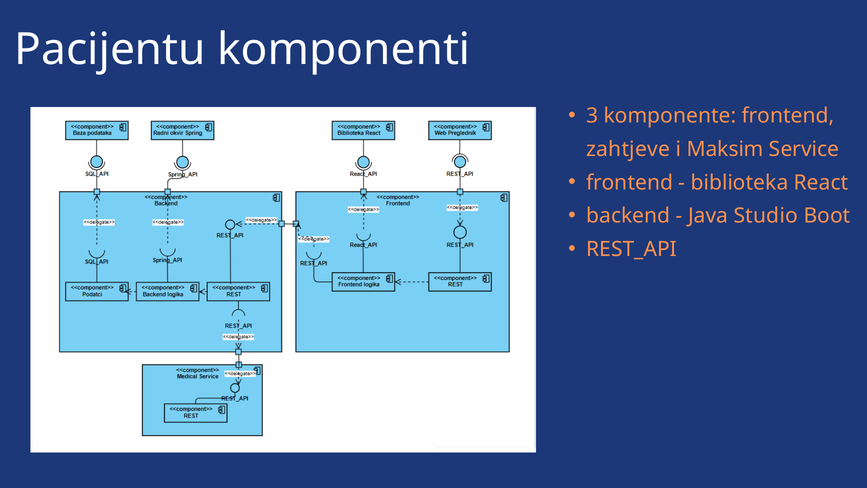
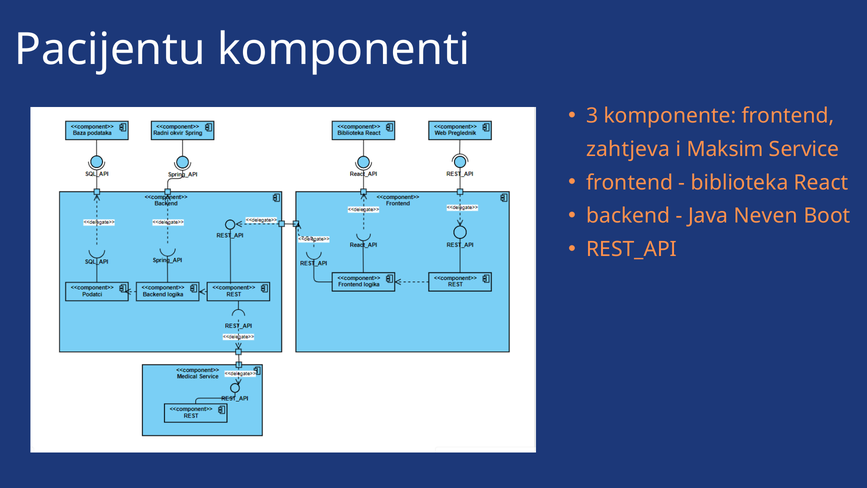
zahtjeve: zahtjeve -> zahtjeva
Studio: Studio -> Neven
